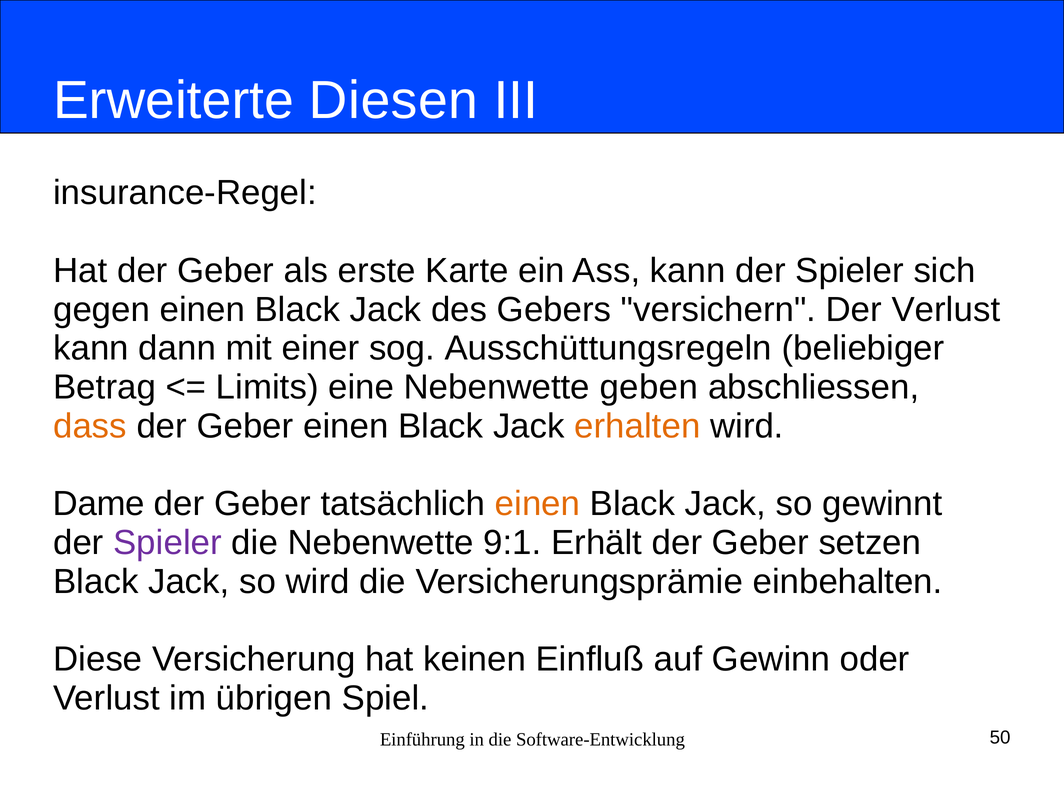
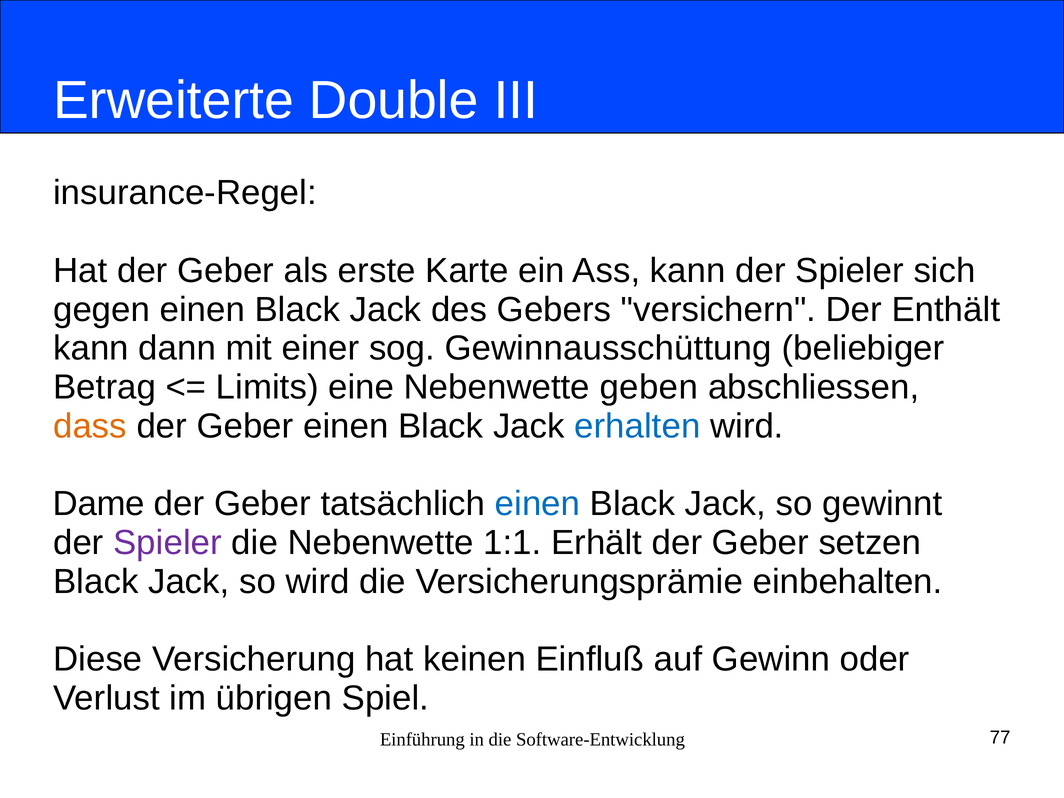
Diesen: Diesen -> Double
Der Verlust: Verlust -> Enthält
Ausschüttungsregeln: Ausschüttungsregeln -> Gewinnausschüttung
erhalten colour: orange -> blue
einen at (538, 504) colour: orange -> blue
9:1: 9:1 -> 1:1
50: 50 -> 77
